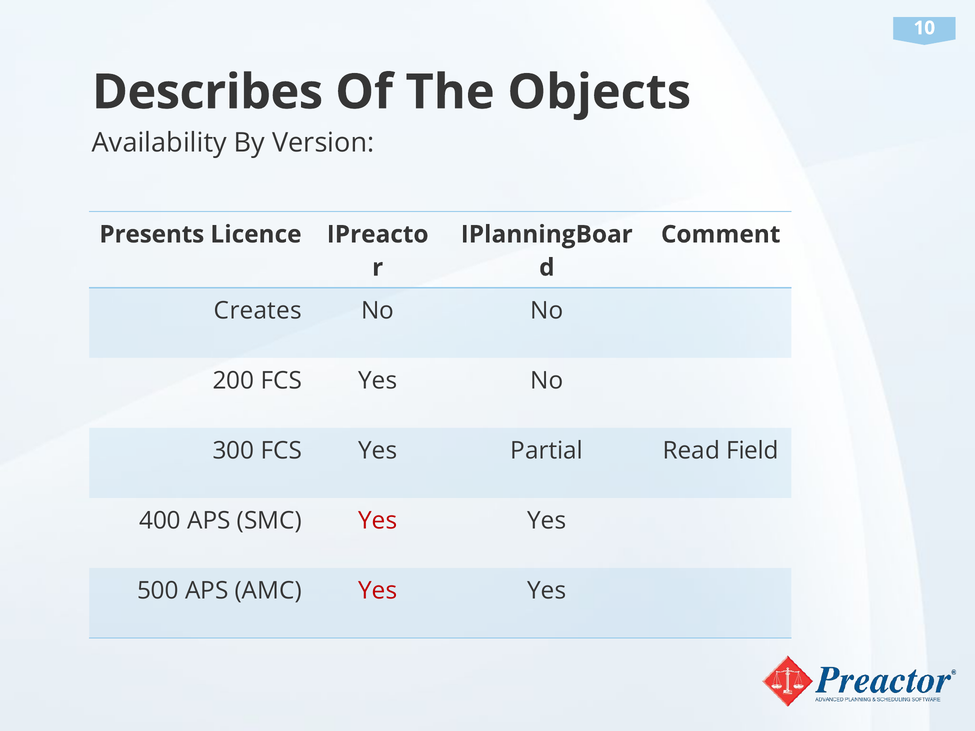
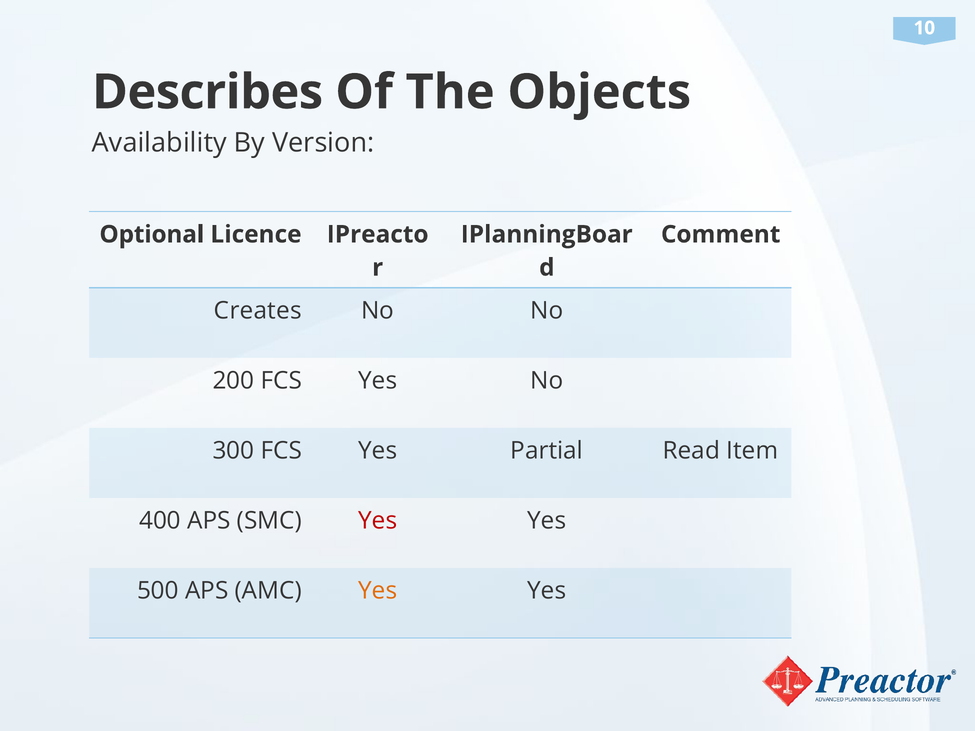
Presents: Presents -> Optional
Field: Field -> Item
Yes at (378, 591) colour: red -> orange
